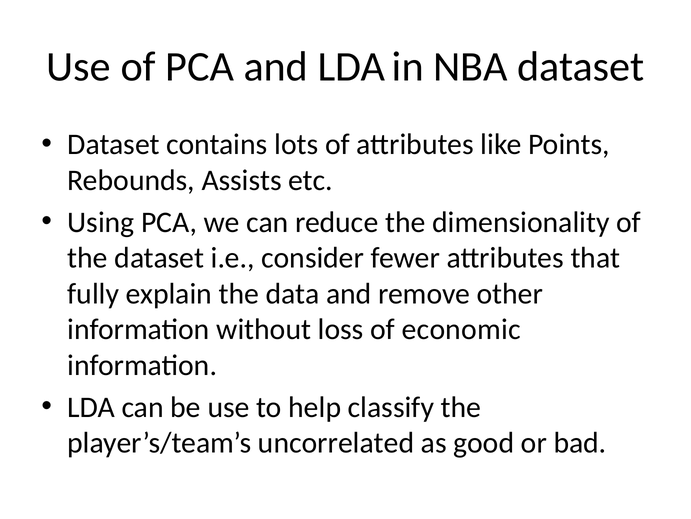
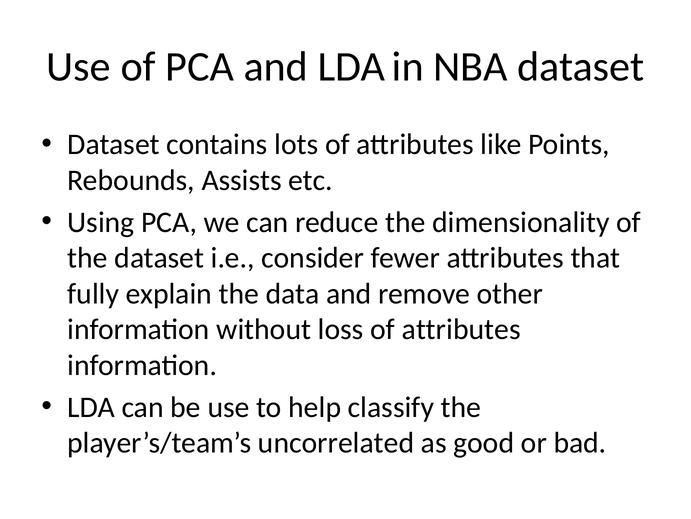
loss of economic: economic -> attributes
